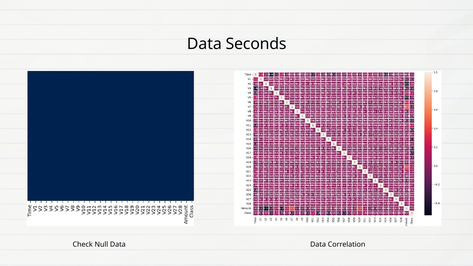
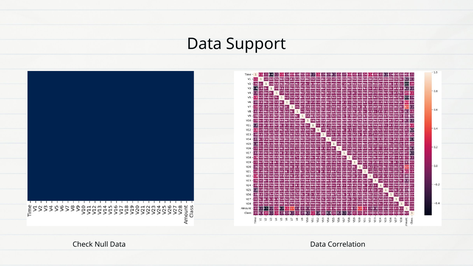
Seconds: Seconds -> Support
